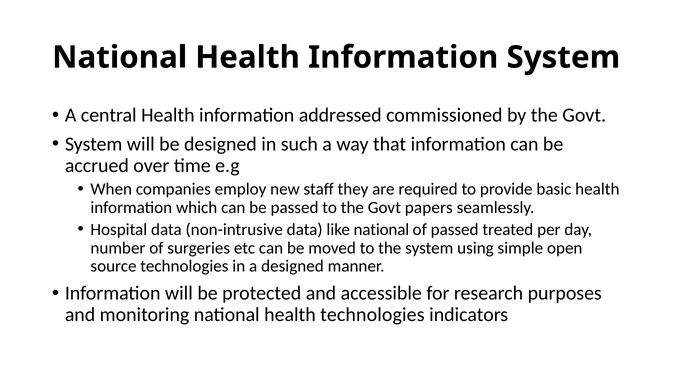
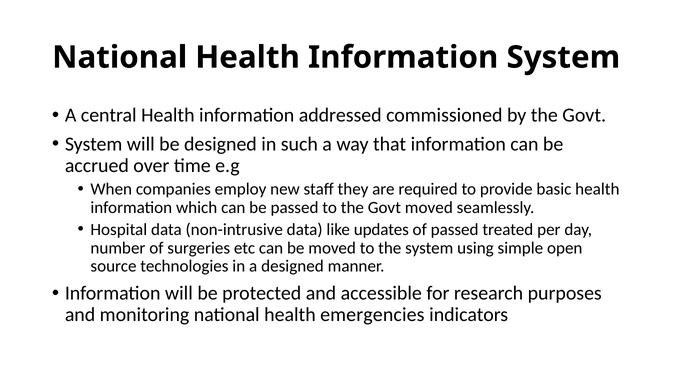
Govt papers: papers -> moved
like national: national -> updates
health technologies: technologies -> emergencies
